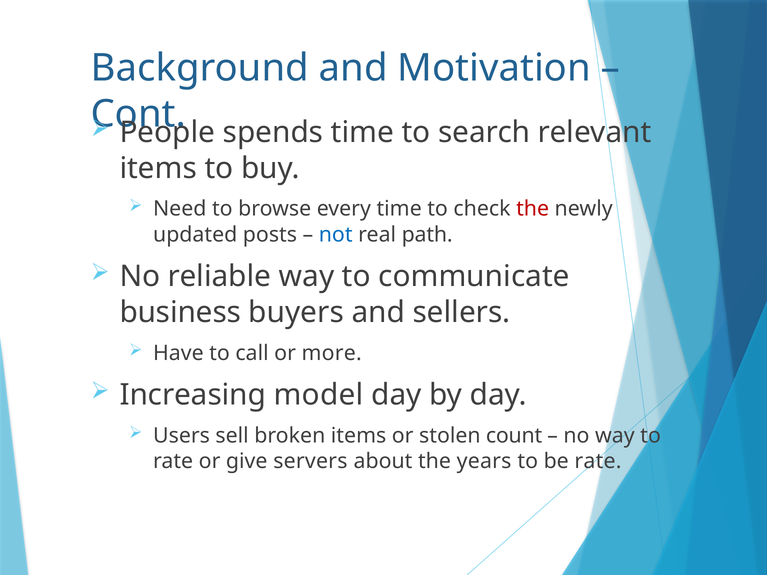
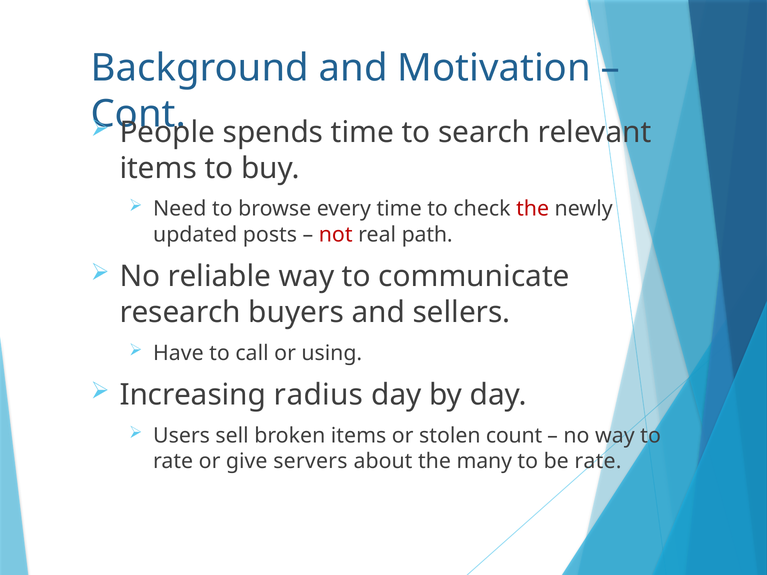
not colour: blue -> red
business: business -> research
more: more -> using
model: model -> radius
years: years -> many
